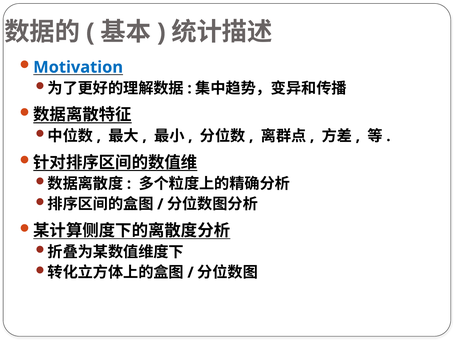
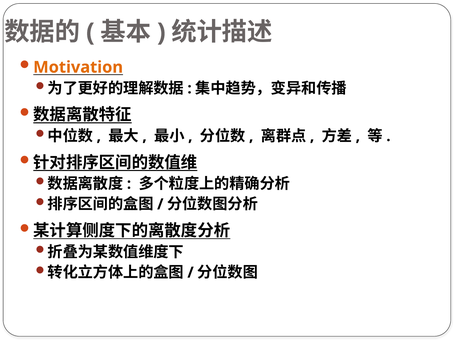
Motivation colour: blue -> orange
